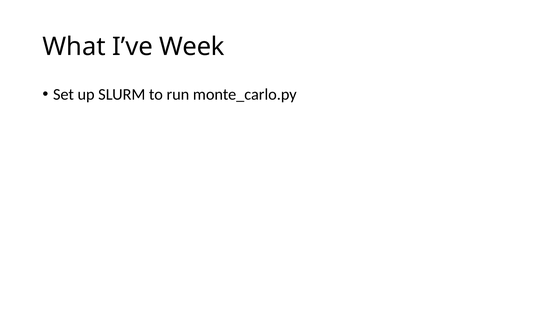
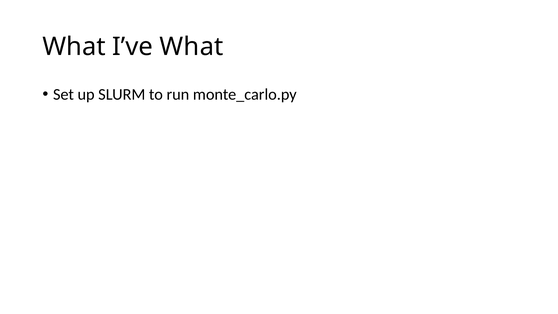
I’ve Week: Week -> What
